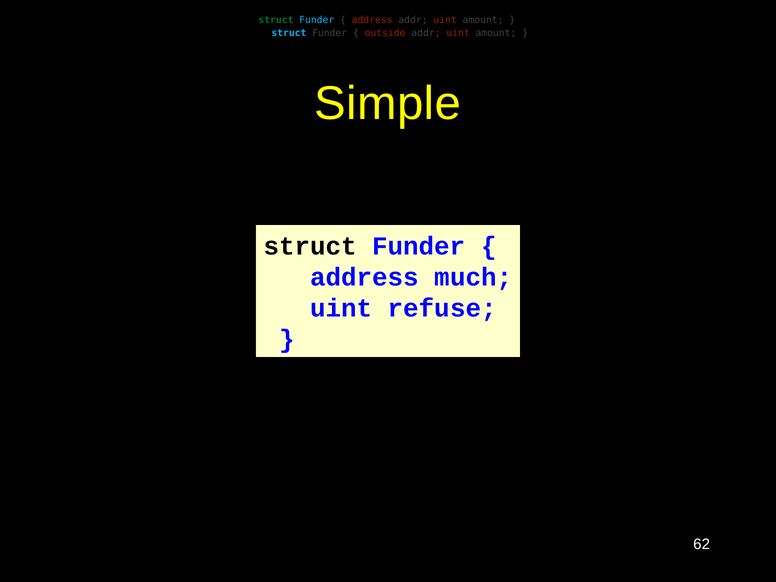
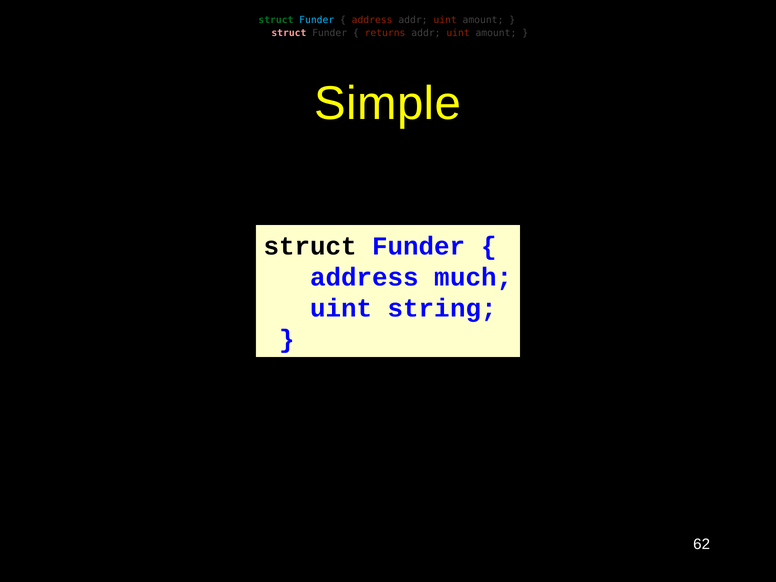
struct at (289, 33) colour: light blue -> pink
outside: outside -> returns
refuse: refuse -> string
